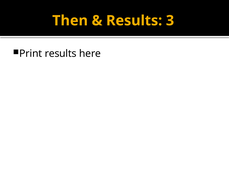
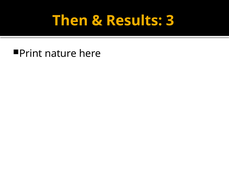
Print results: results -> nature
